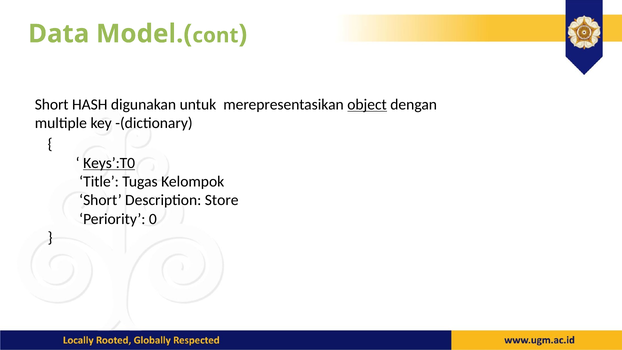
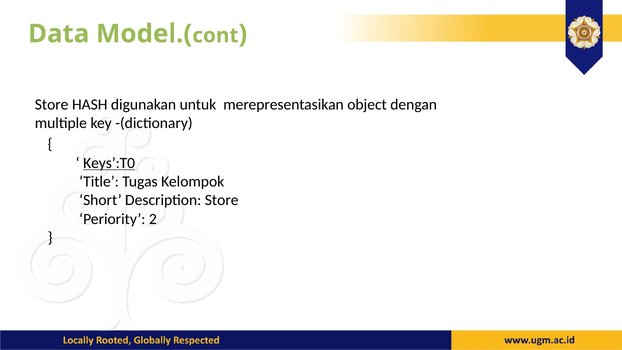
Short at (52, 105): Short -> Store
object underline: present -> none
0: 0 -> 2
